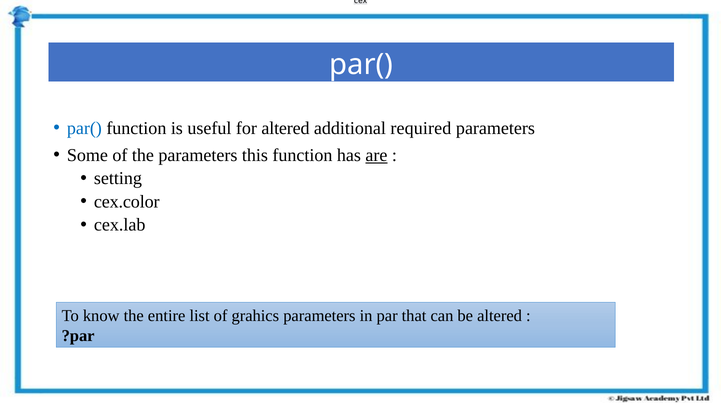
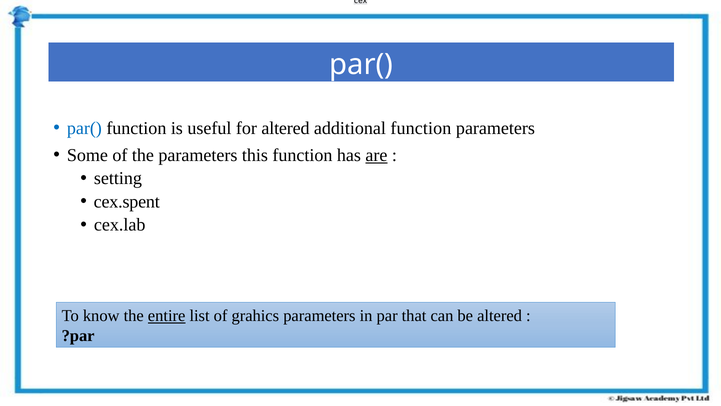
additional required: required -> function
cex.color: cex.color -> cex.spent
entire underline: none -> present
